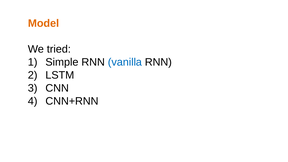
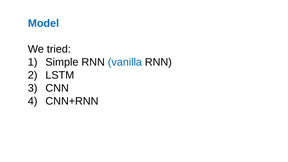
Model colour: orange -> blue
